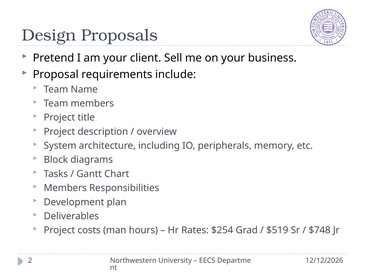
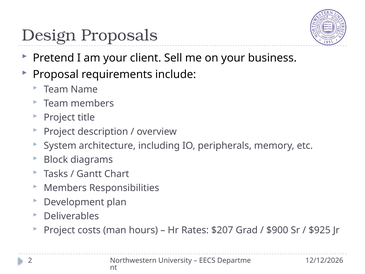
$254: $254 -> $207
$519: $519 -> $900
$748: $748 -> $925
